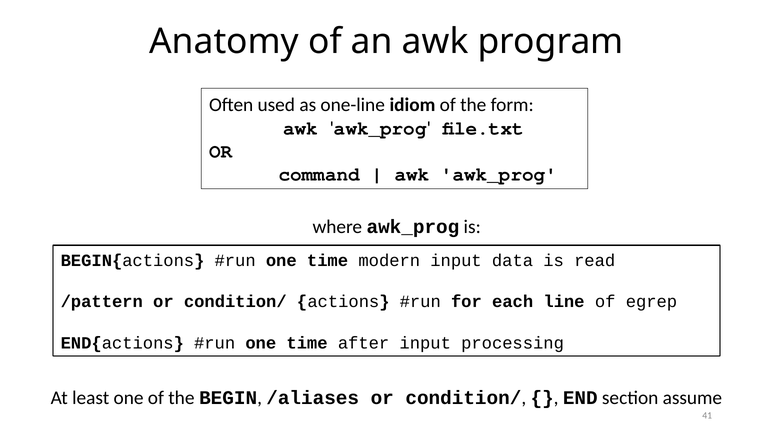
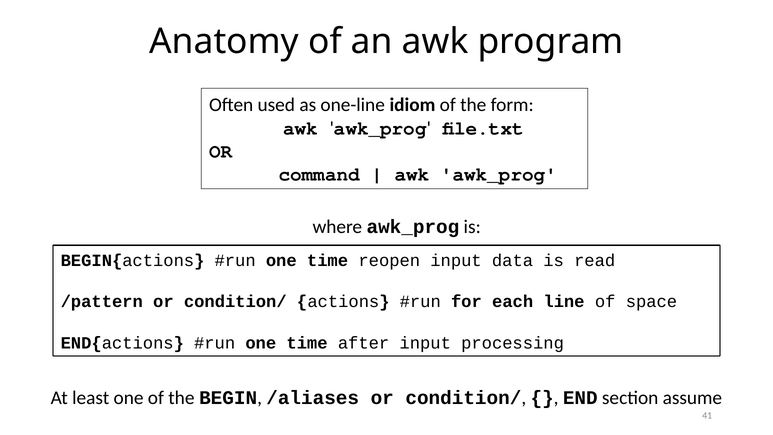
modern: modern -> reopen
egrep: egrep -> space
